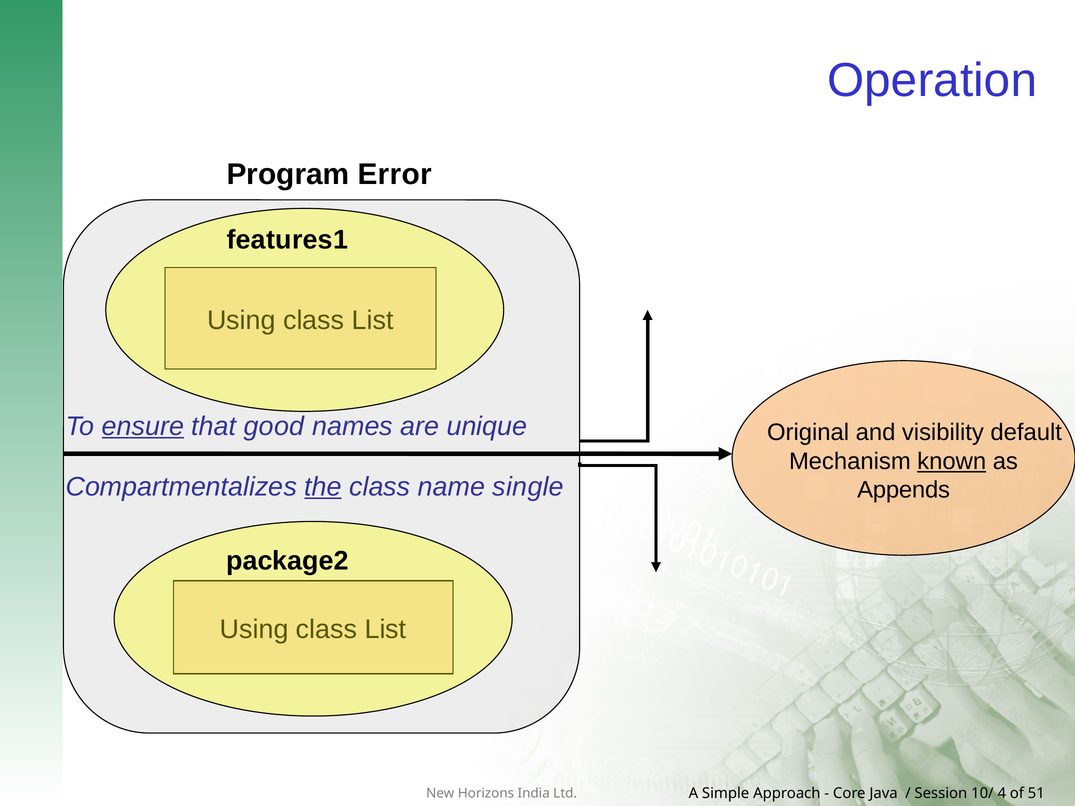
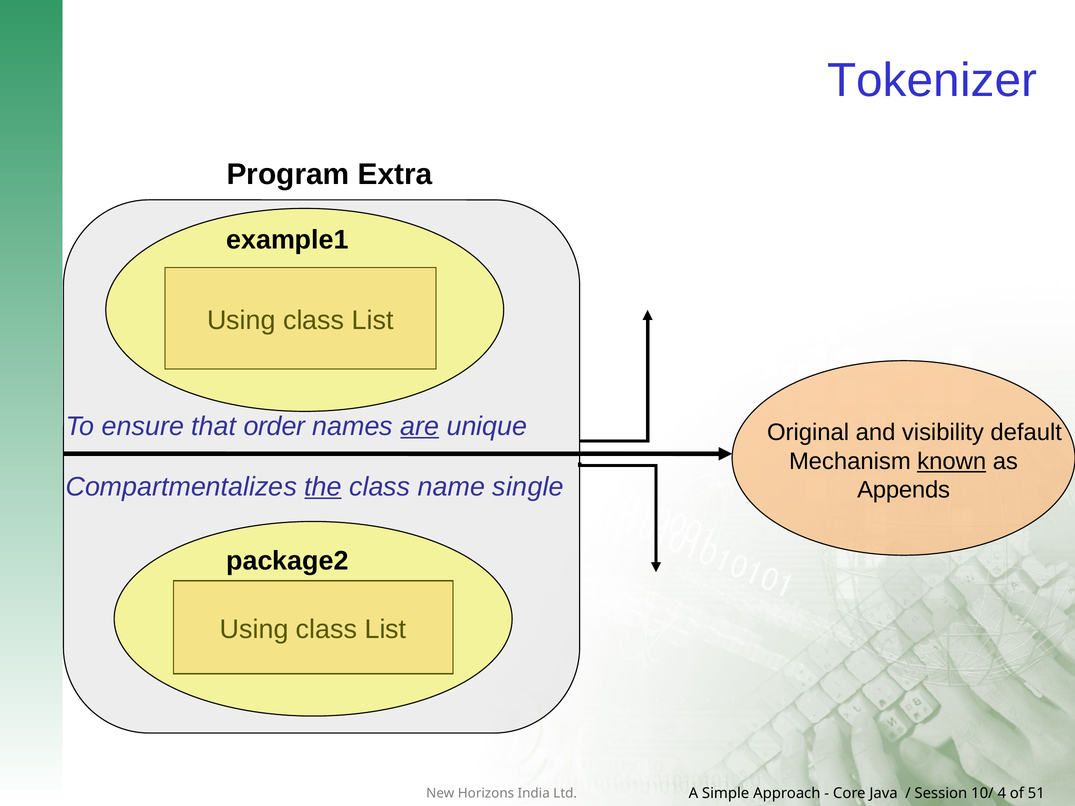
Operation: Operation -> Tokenizer
Error: Error -> Extra
features1: features1 -> example1
ensure underline: present -> none
good: good -> order
are underline: none -> present
